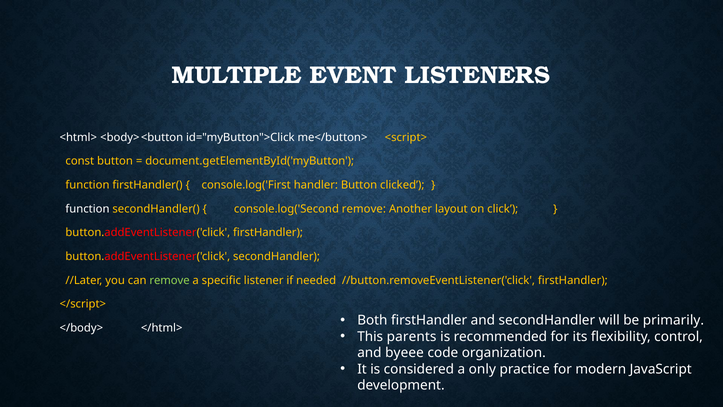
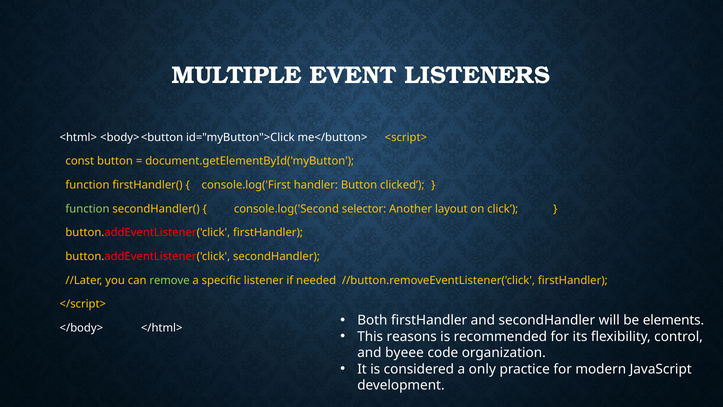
function at (87, 209) colour: white -> light green
console.log('Second remove: remove -> selector
primarily: primarily -> elements
parents: parents -> reasons
